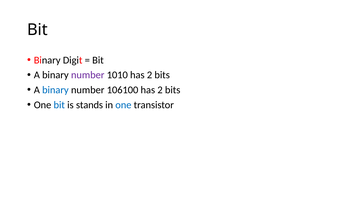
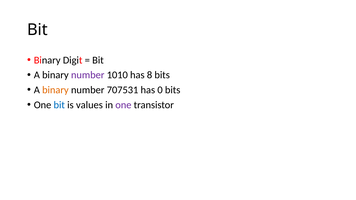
1010 has 2: 2 -> 8
binary at (55, 90) colour: blue -> orange
106100: 106100 -> 707531
2 at (160, 90): 2 -> 0
stands: stands -> values
one at (123, 105) colour: blue -> purple
